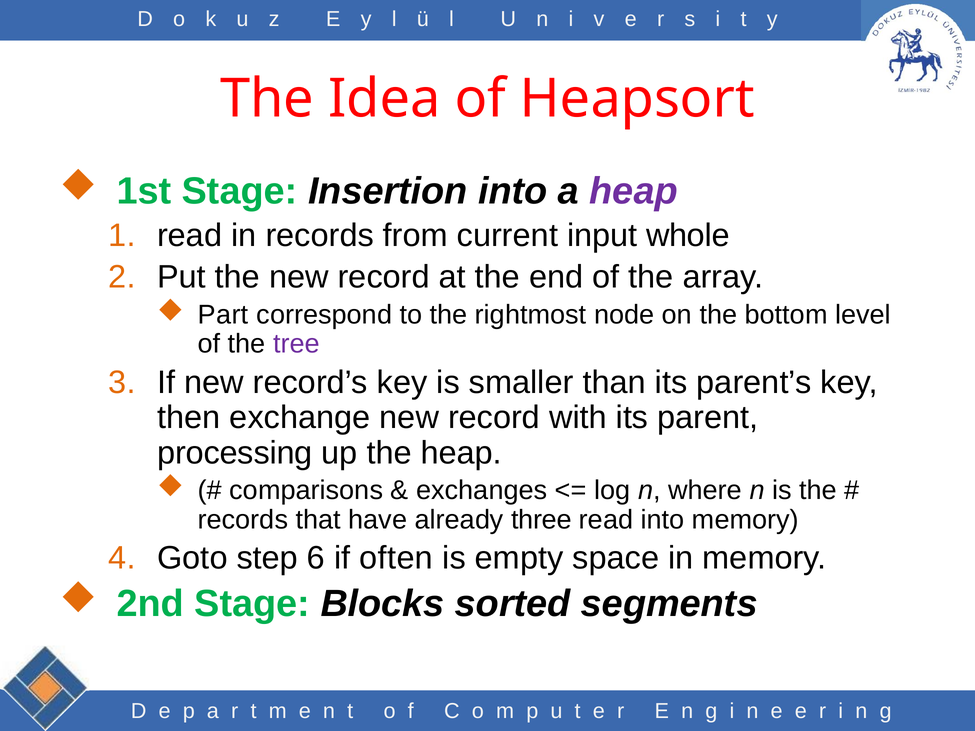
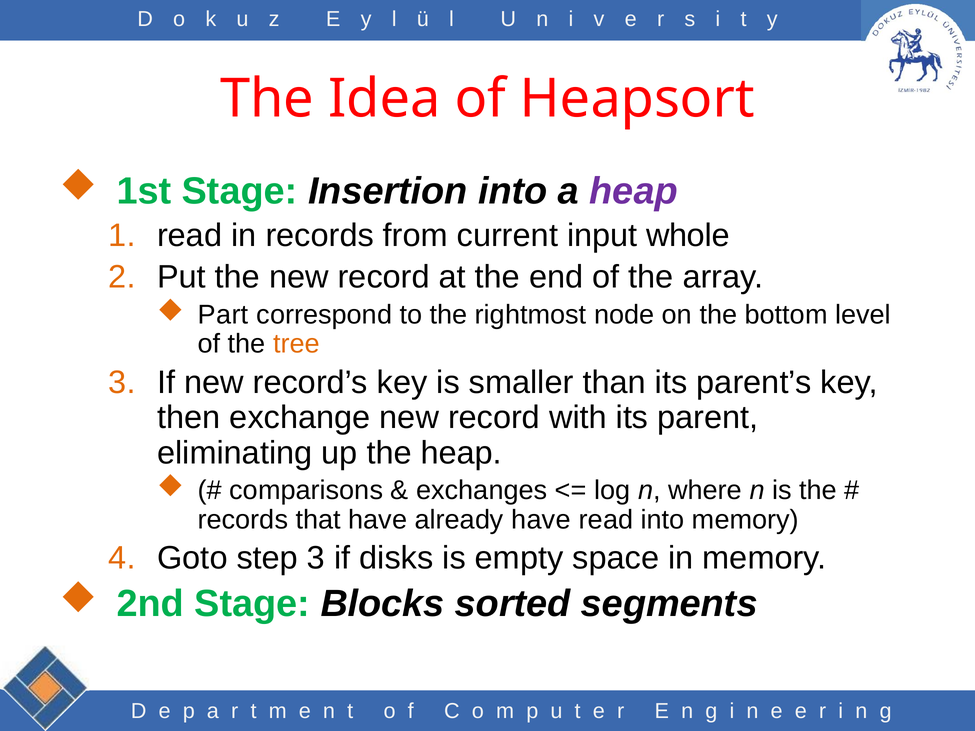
tree colour: purple -> orange
processing: processing -> eliminating
already three: three -> have
step 6: 6 -> 3
often: often -> disks
